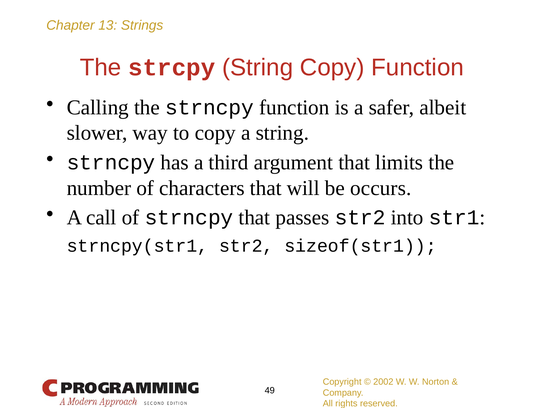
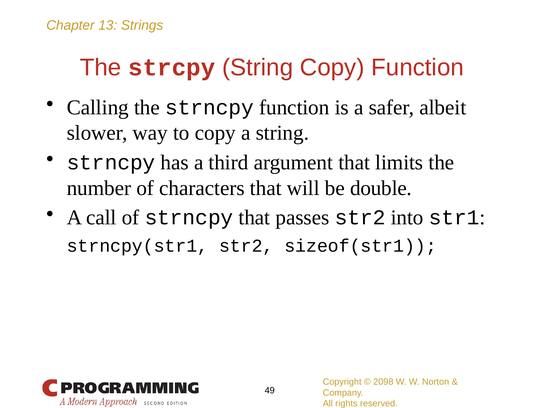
occurs: occurs -> double
2002: 2002 -> 2098
